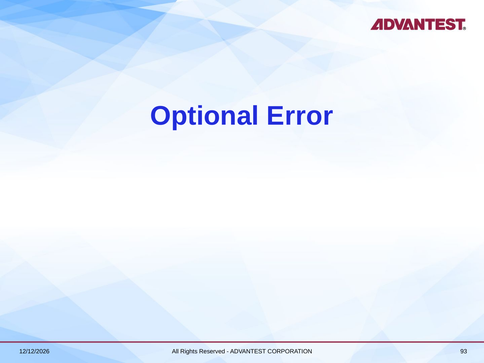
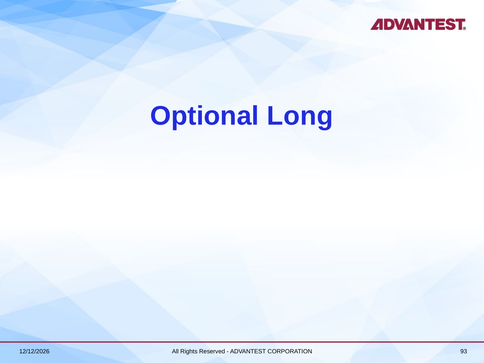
Error: Error -> Long
